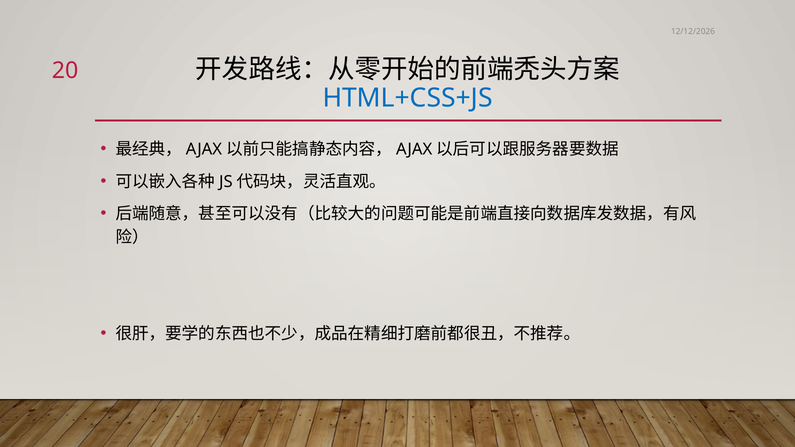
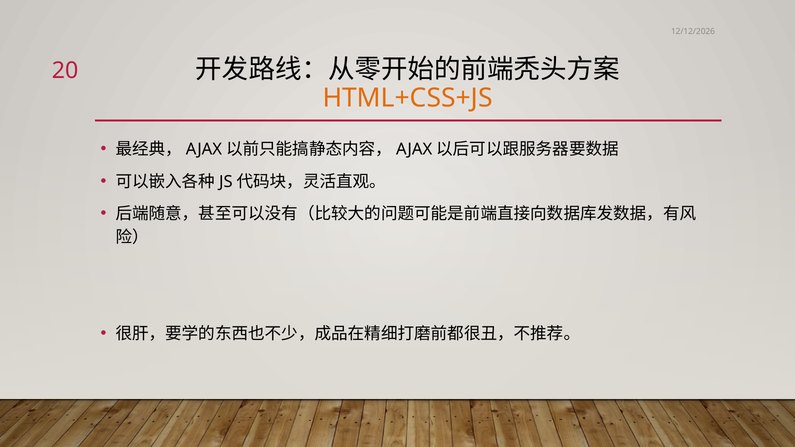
HTML+CSS+JS colour: blue -> orange
